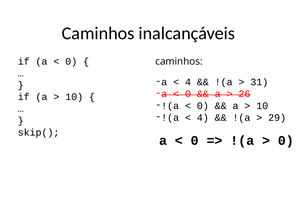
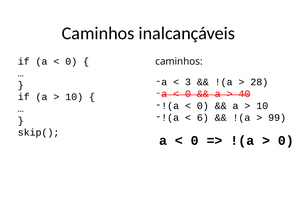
4 at (188, 82): 4 -> 3
31: 31 -> 28
26: 26 -> 40
4 at (203, 118): 4 -> 6
29: 29 -> 99
